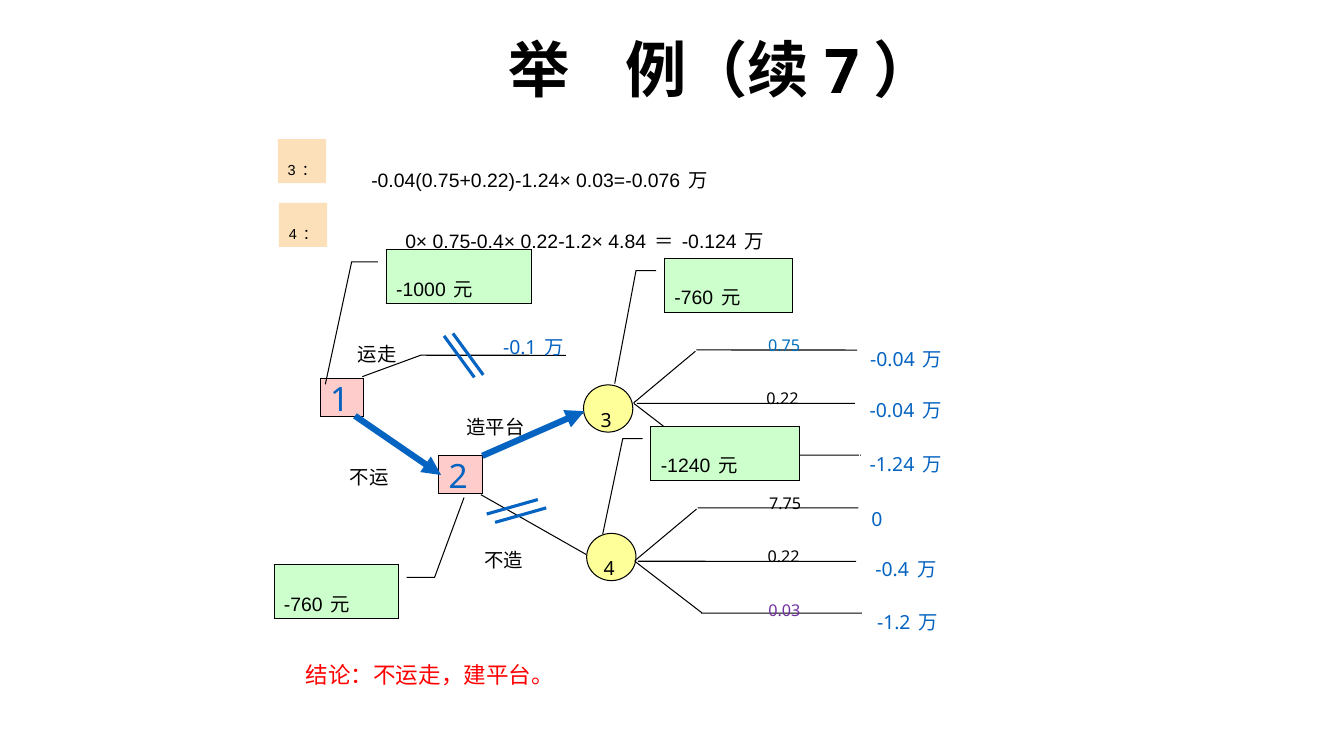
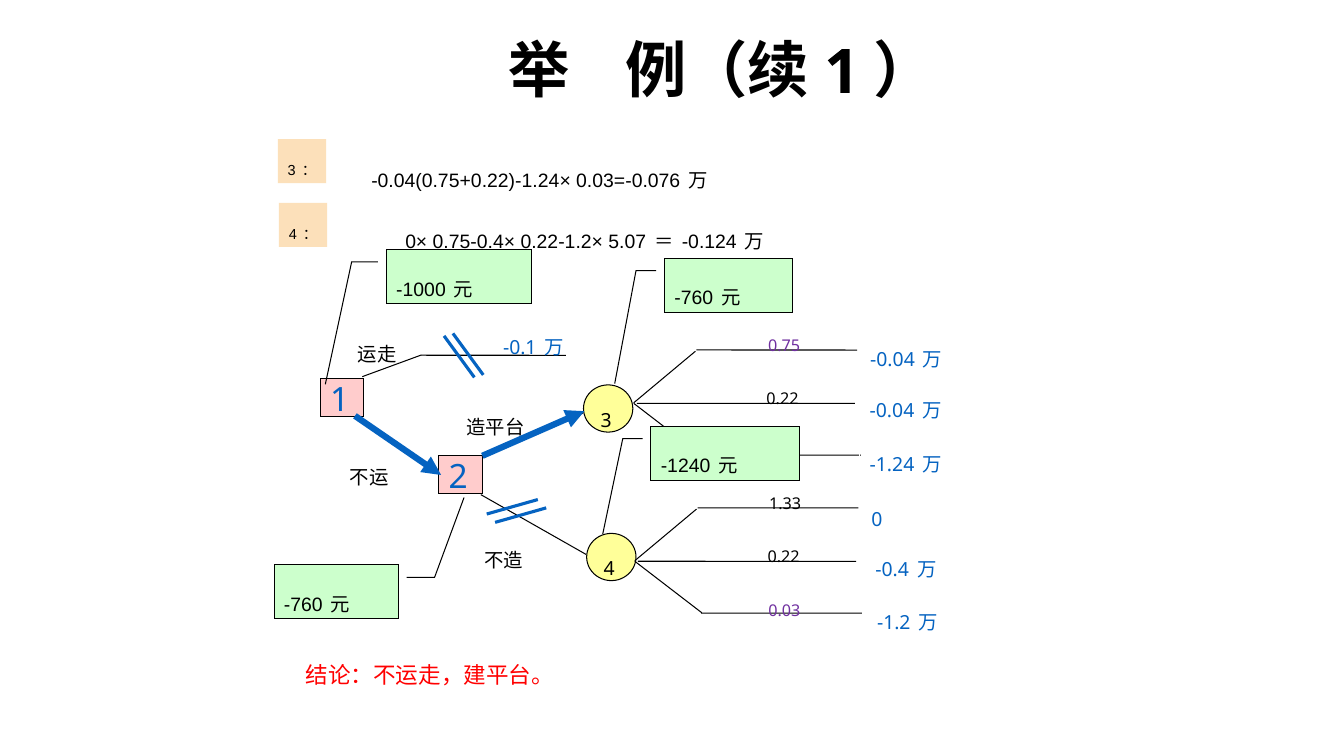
7 at (842, 73): 7 -> 1
4.84: 4.84 -> 5.07
0.75 colour: blue -> purple
7.75: 7.75 -> 1.33
